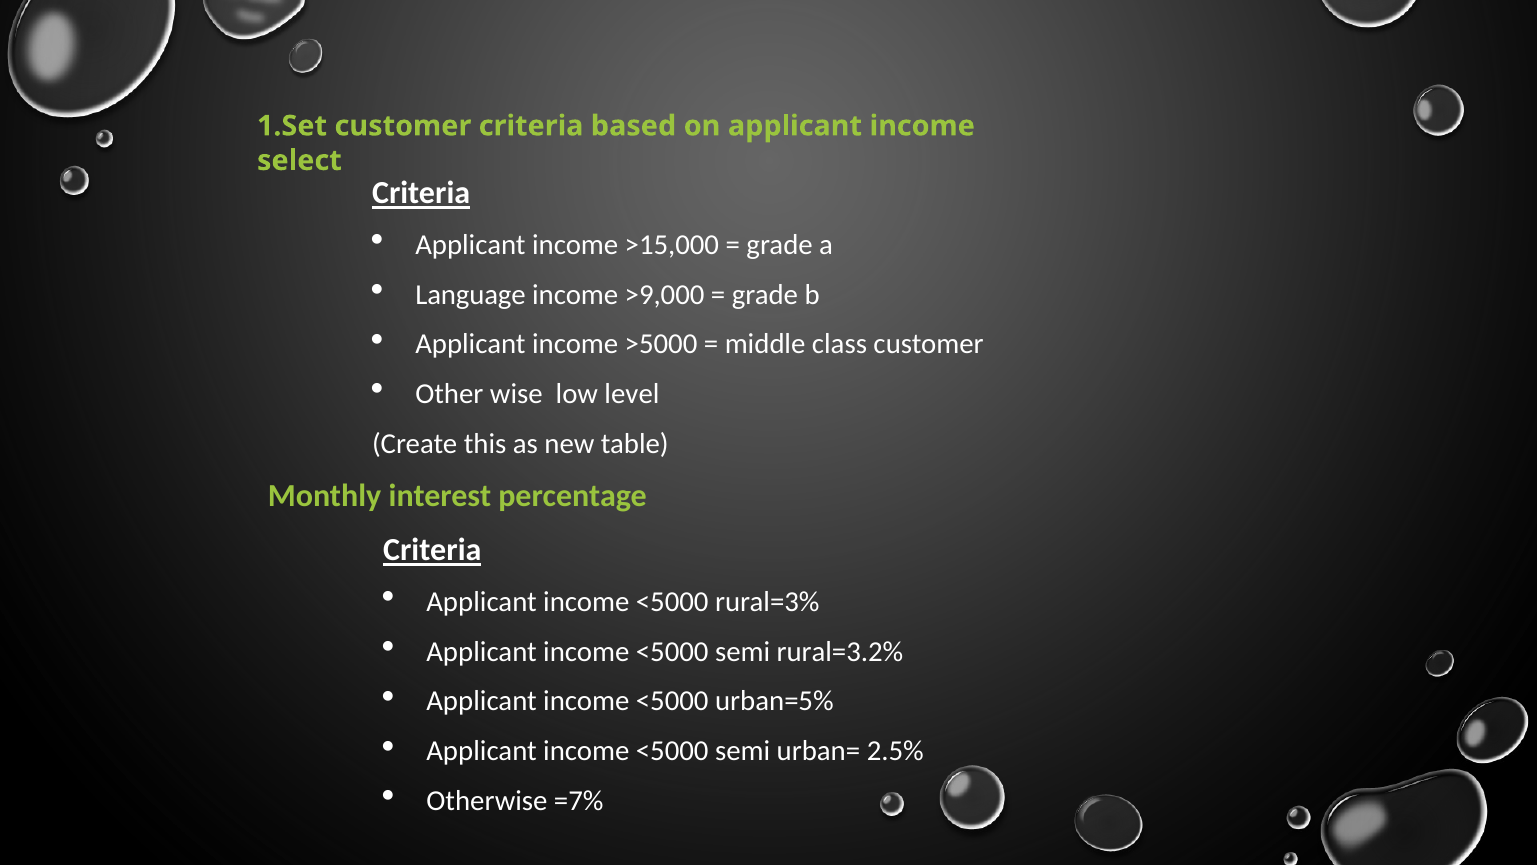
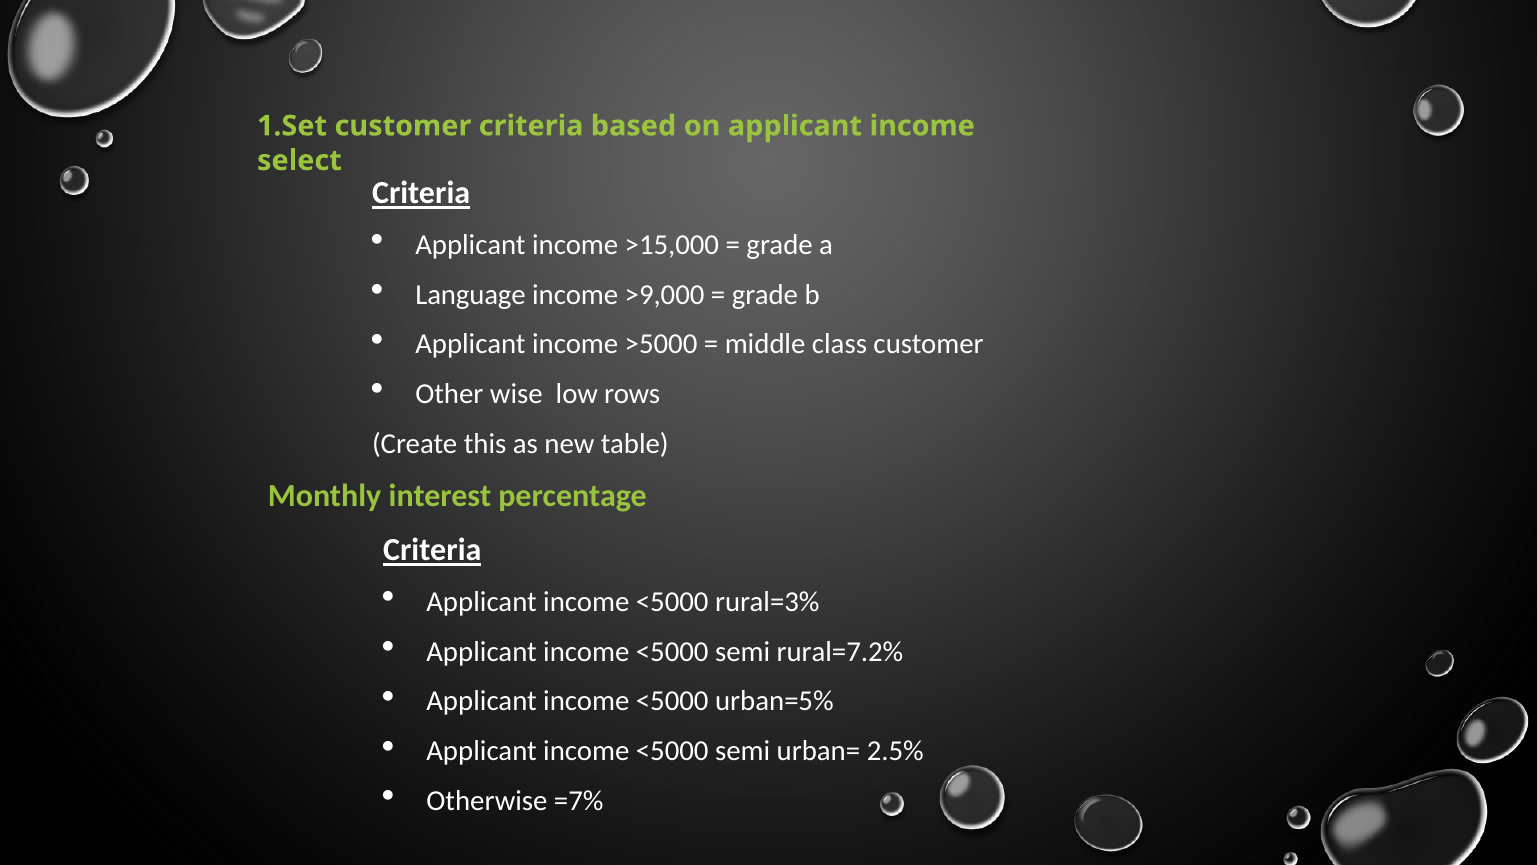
level: level -> rows
rural=3.2%: rural=3.2% -> rural=7.2%
